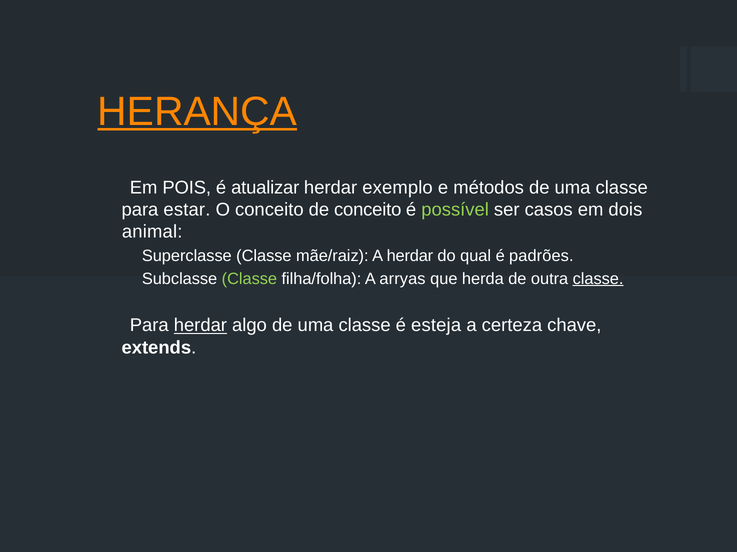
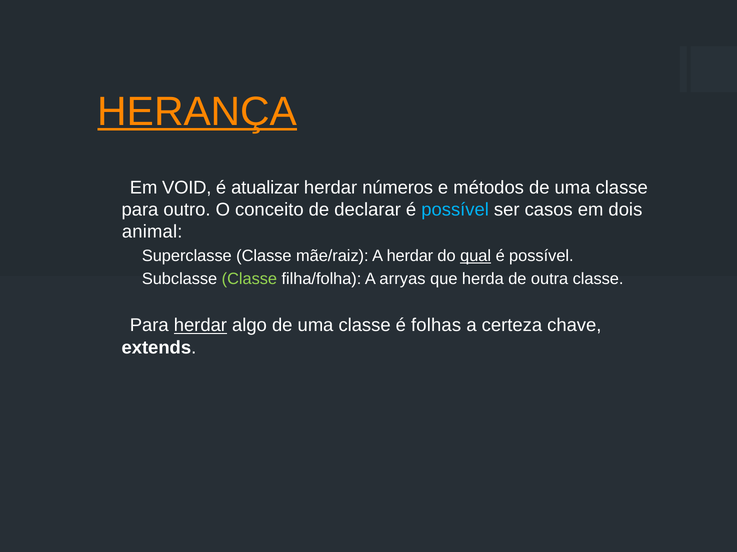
POIS: POIS -> VOID
exemplo: exemplo -> números
estar: estar -> outro
de conceito: conceito -> declarar
possível at (455, 210) colour: light green -> light blue
qual underline: none -> present
padrões at (541, 256): padrões -> possível
classe at (598, 279) underline: present -> none
esteja: esteja -> folhas
